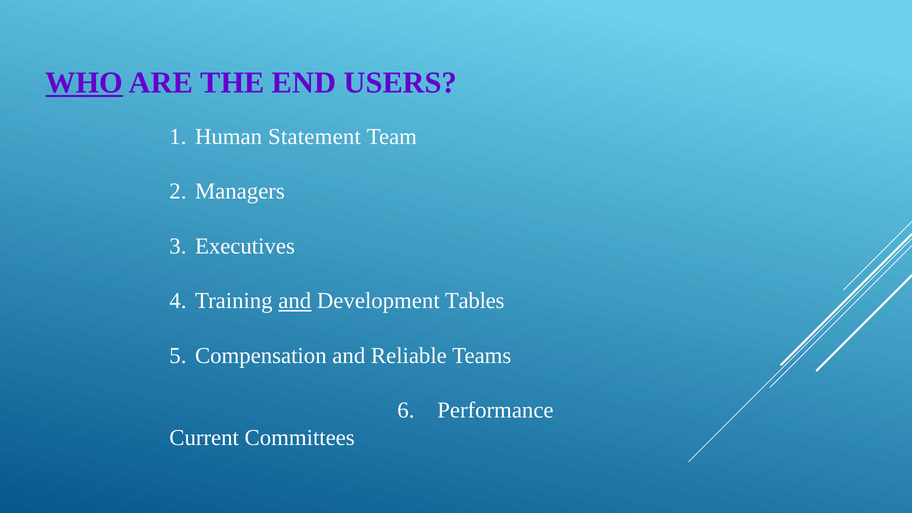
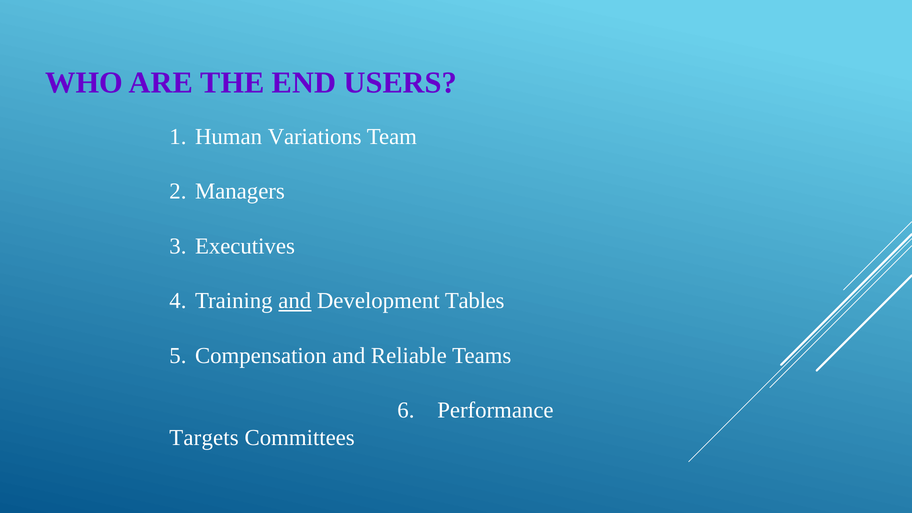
WHO underline: present -> none
Statement: Statement -> Variations
Current: Current -> Targets
